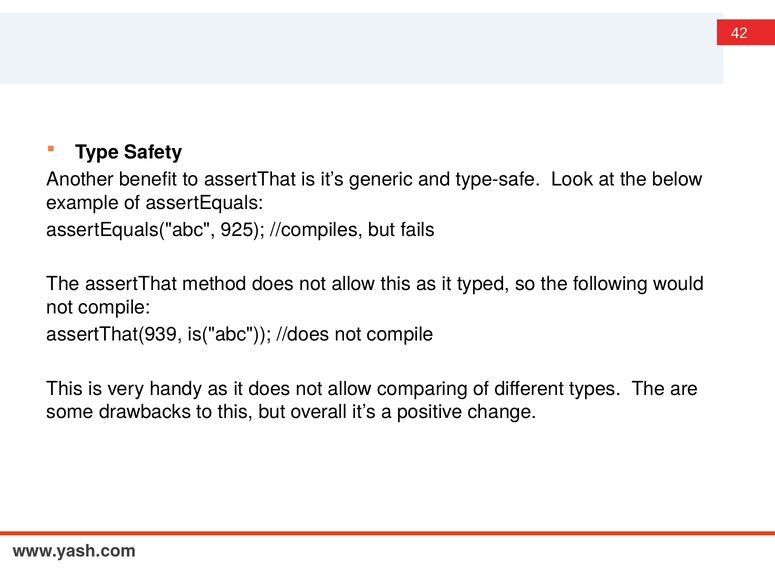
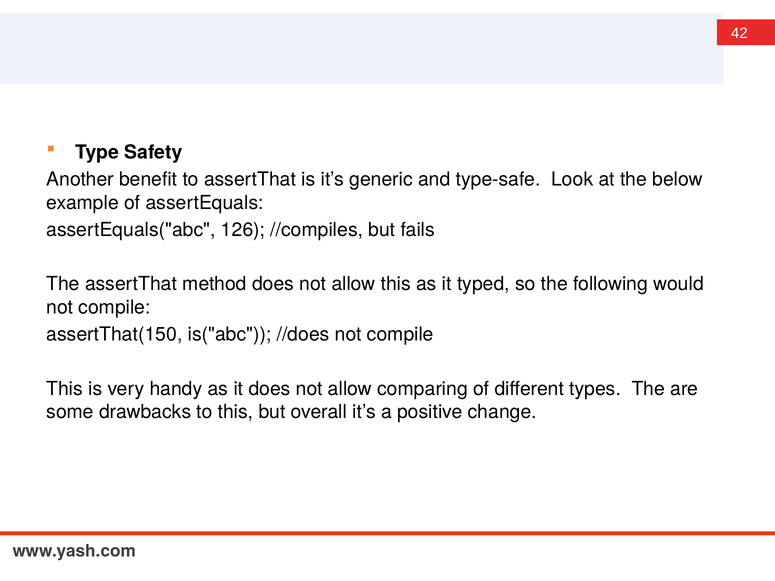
925: 925 -> 126
assertThat(939: assertThat(939 -> assertThat(150
